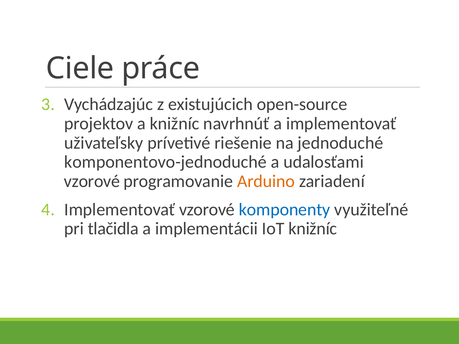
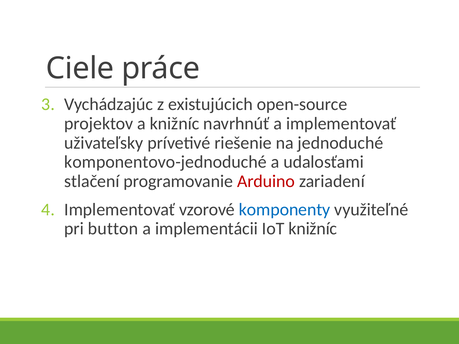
vzorové at (92, 181): vzorové -> stlačení
Arduino colour: orange -> red
tlačidla: tlačidla -> button
